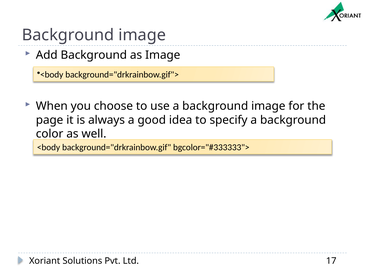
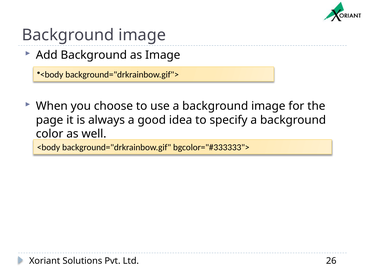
17: 17 -> 26
